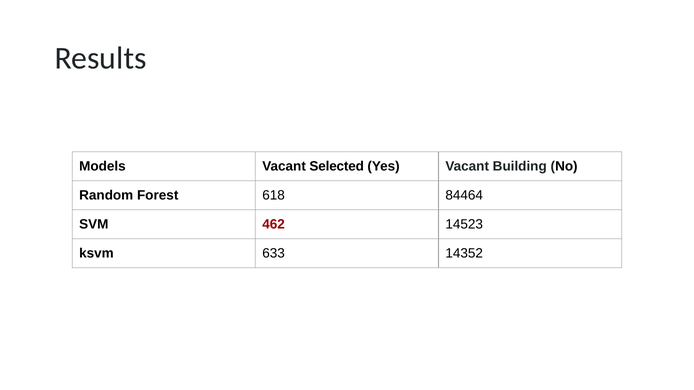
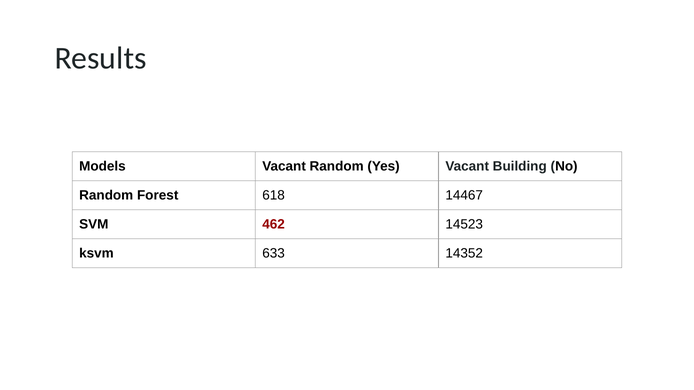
Vacant Selected: Selected -> Random
84464: 84464 -> 14467
